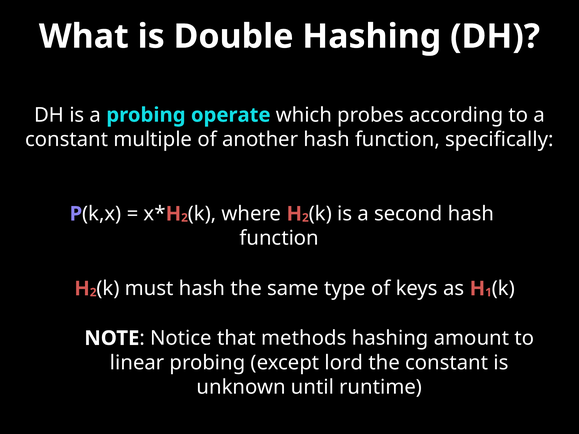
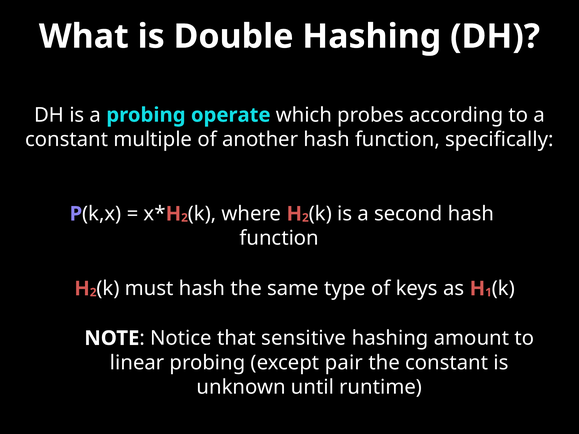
methods: methods -> sensitive
lord: lord -> pair
